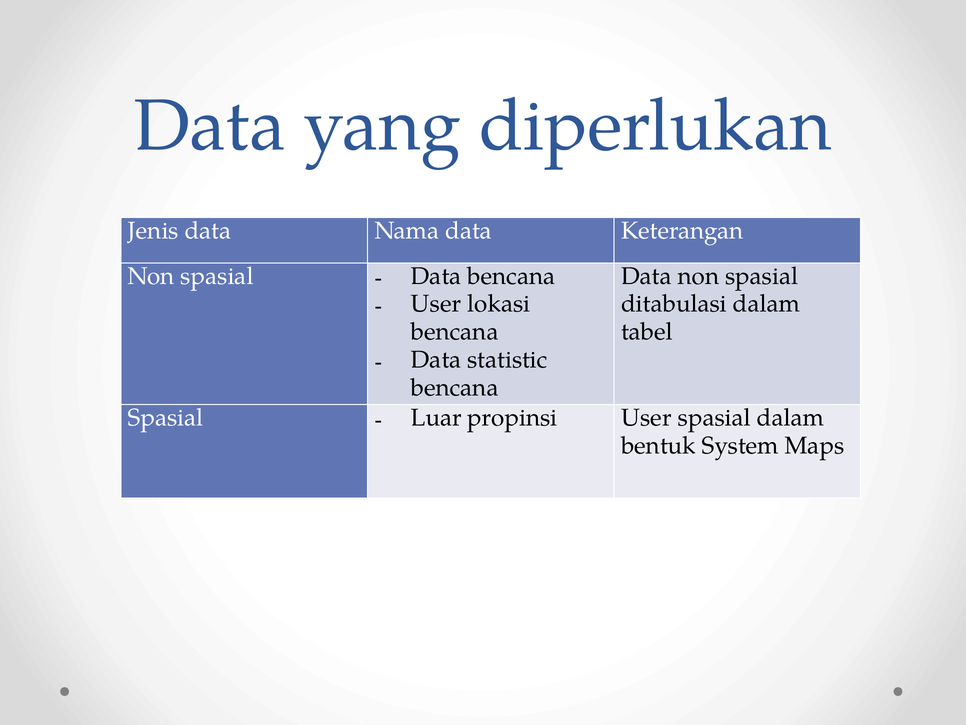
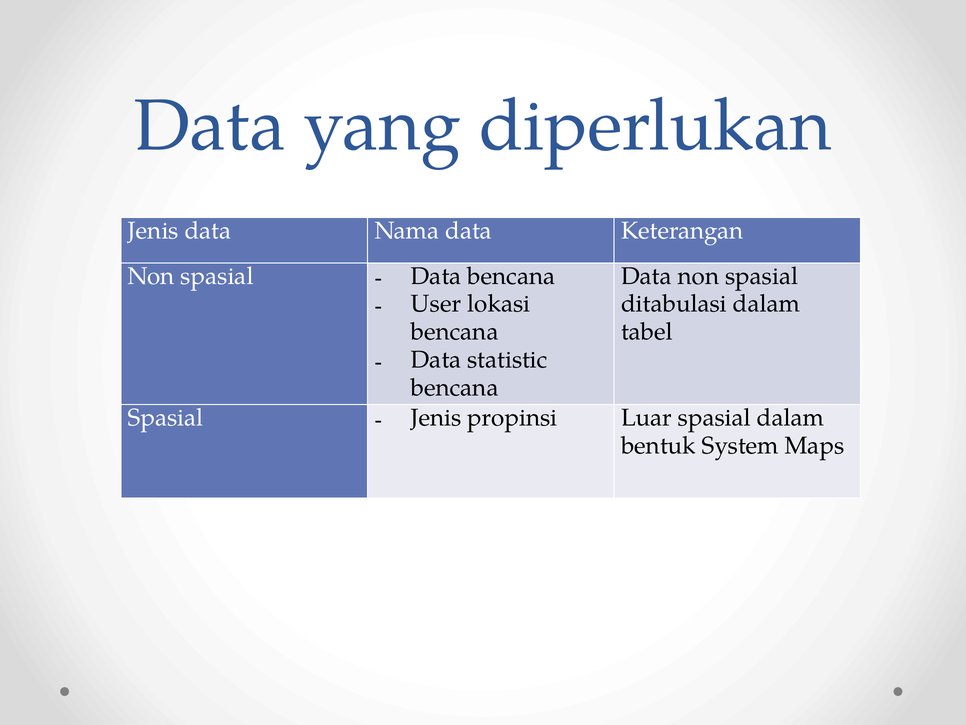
Luar at (436, 417): Luar -> Jenis
propinsi User: User -> Luar
